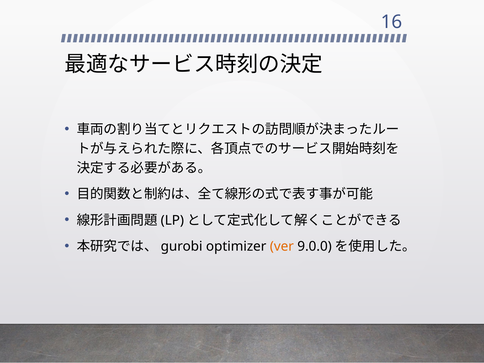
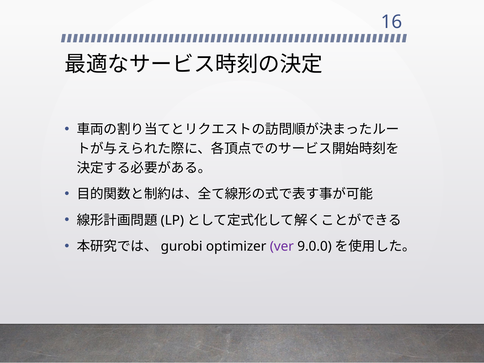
ver colour: orange -> purple
